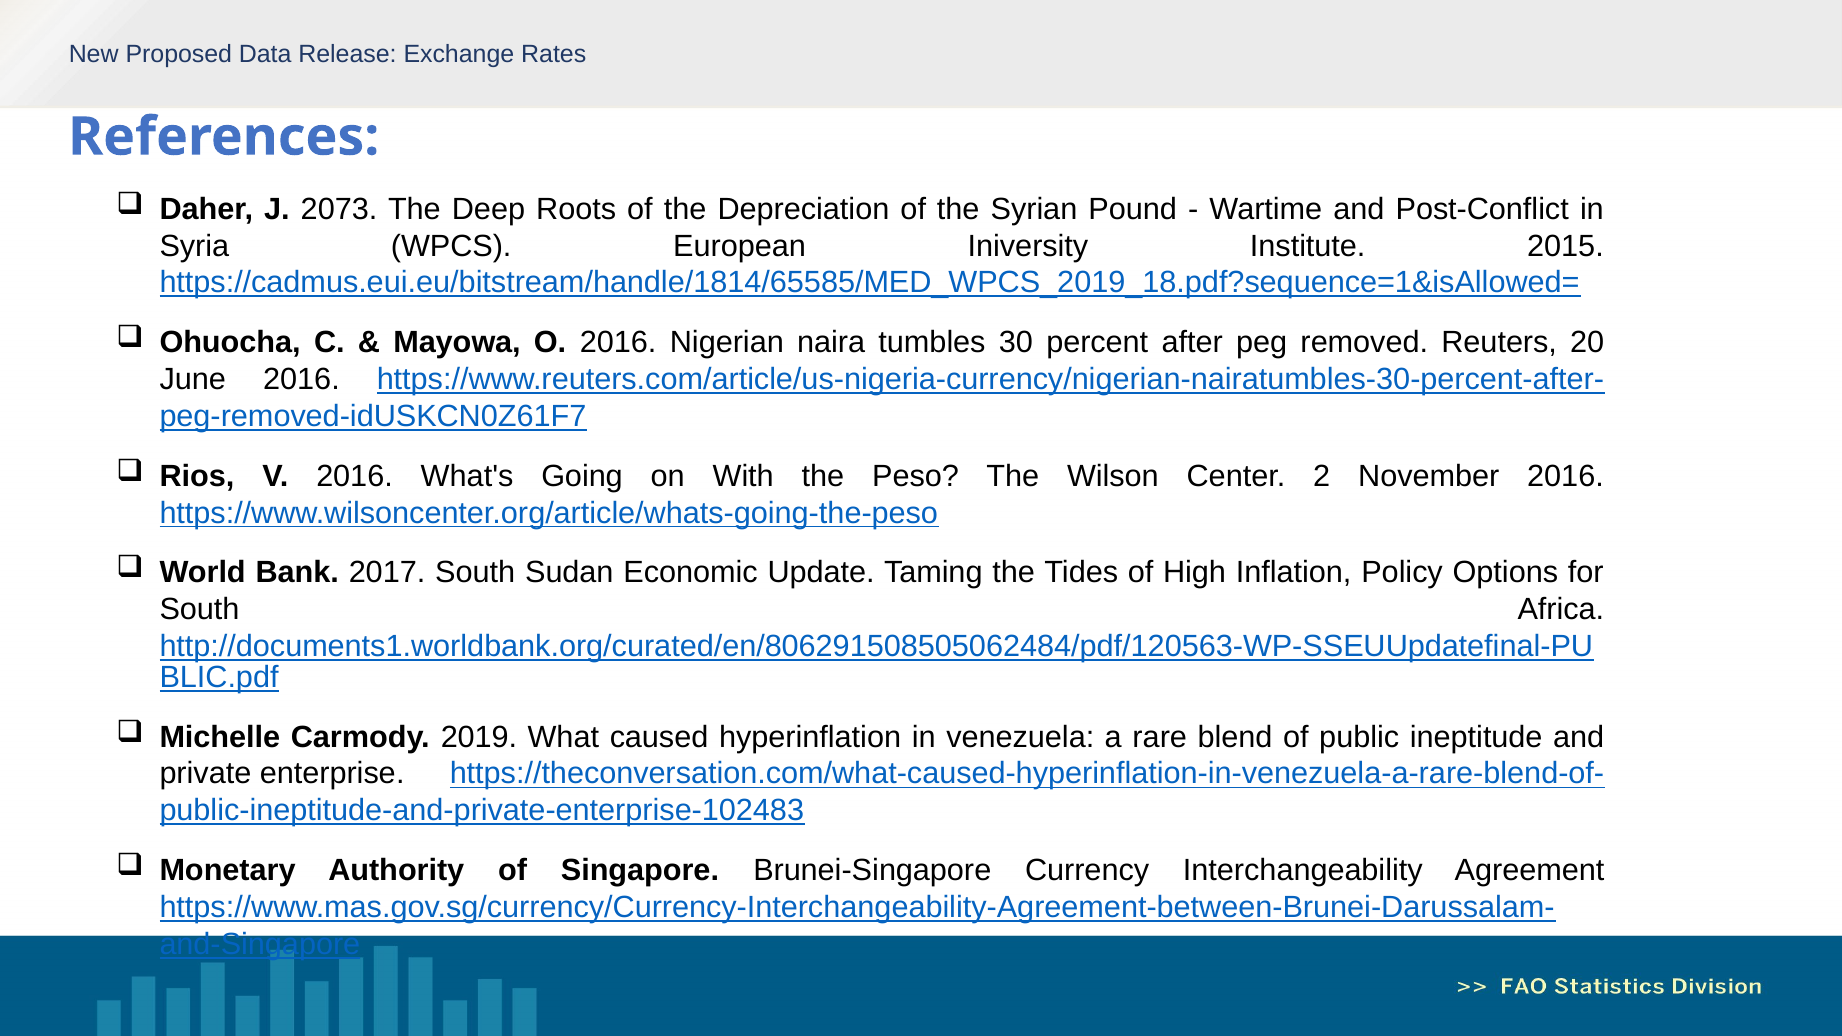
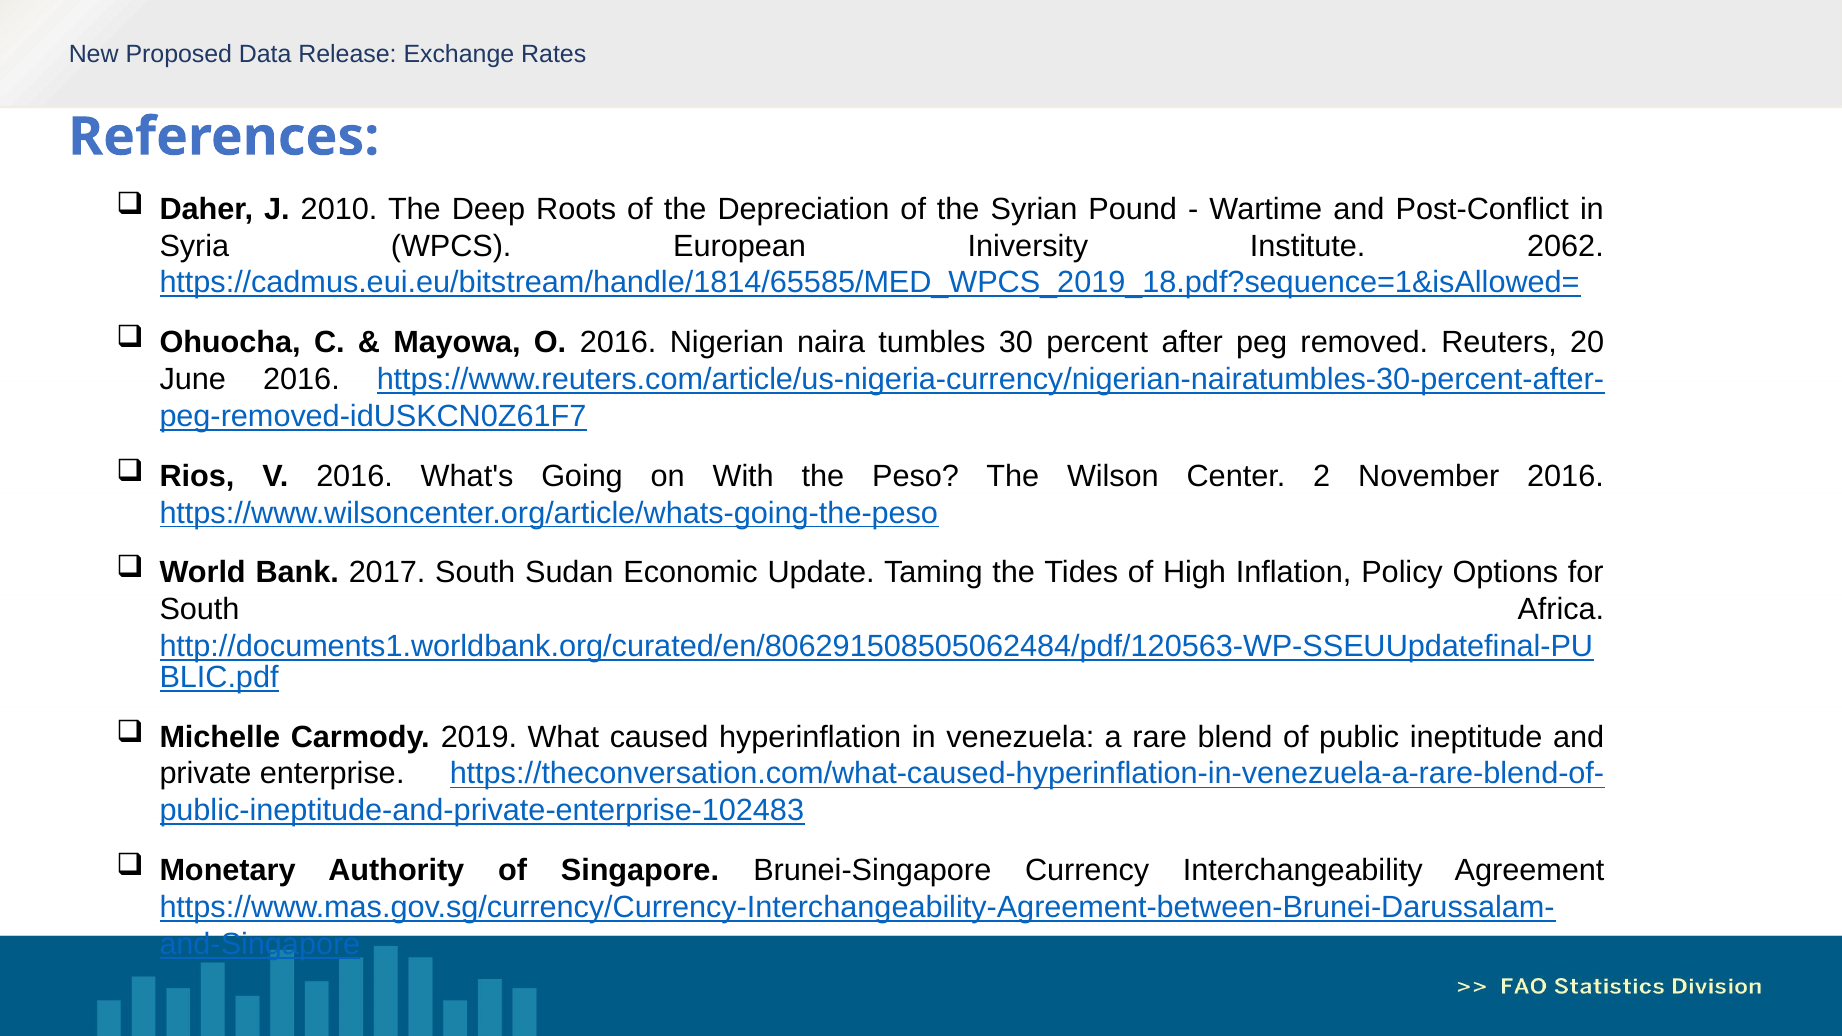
2073: 2073 -> 2010
2015: 2015 -> 2062
